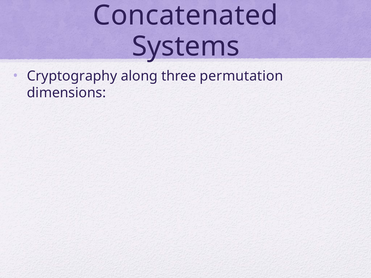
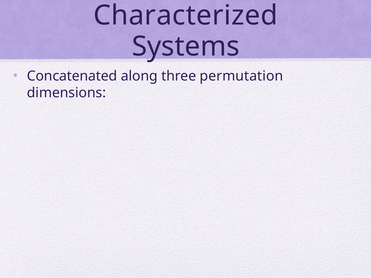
Concatenated: Concatenated -> Characterized
Cryptography: Cryptography -> Concatenated
